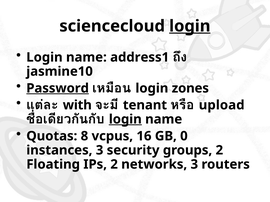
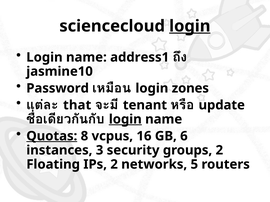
Password underline: present -> none
with: with -> that
upload: upload -> update
Quotas underline: none -> present
0: 0 -> 6
networks 3: 3 -> 5
